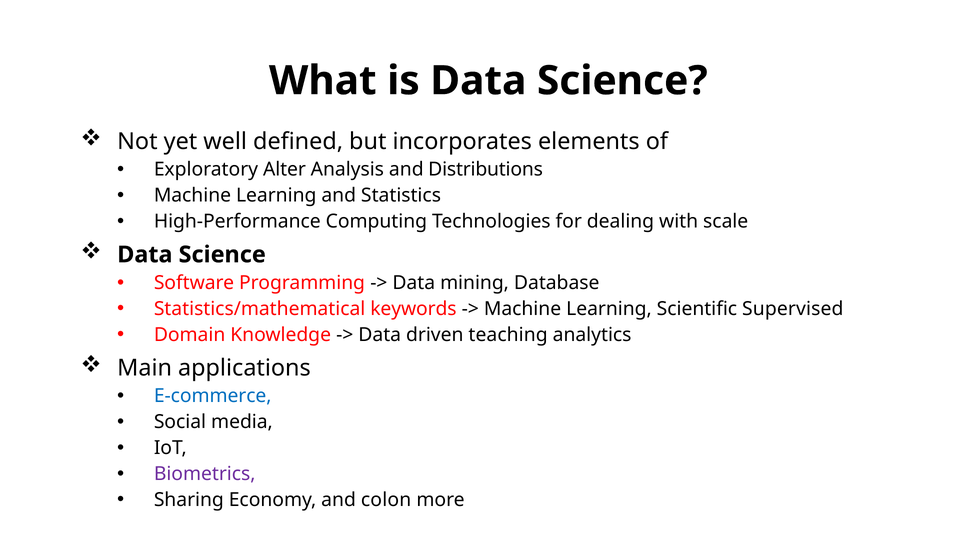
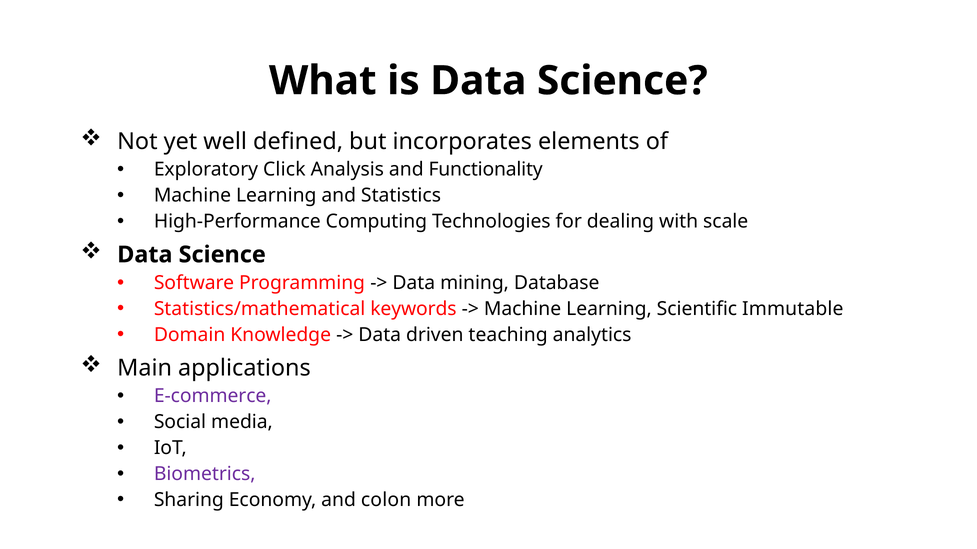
Alter: Alter -> Click
Distributions: Distributions -> Functionality
Supervised: Supervised -> Immutable
E-commerce colour: blue -> purple
